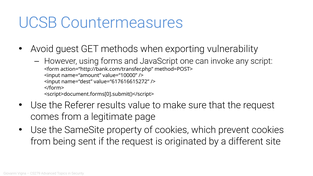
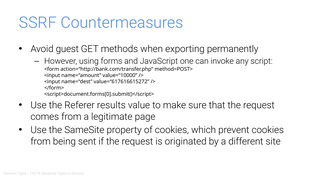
UCSB: UCSB -> SSRF
vulnerability: vulnerability -> permanently
